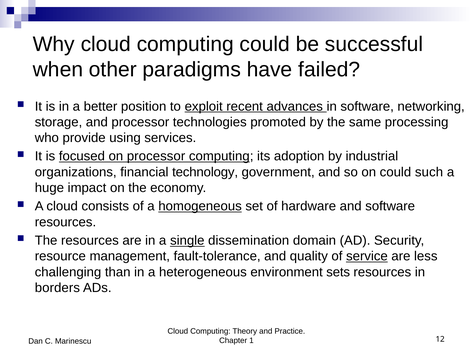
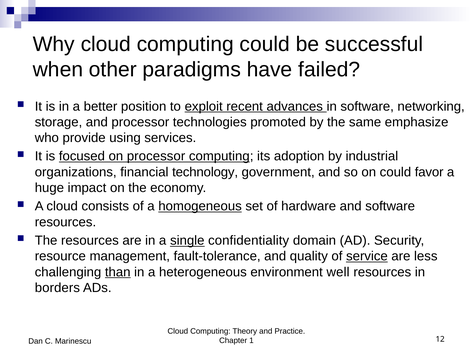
processing: processing -> emphasize
such: such -> favor
dissemination: dissemination -> confidentiality
than underline: none -> present
sets: sets -> well
